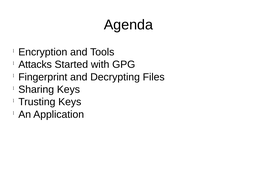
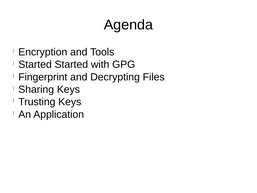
Attacks at (35, 64): Attacks -> Started
